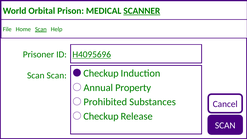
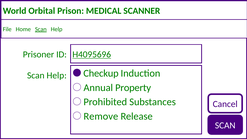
SCANNER underline: present -> none
Scan at (57, 75): Scan -> Help
Checkup at (101, 116): Checkup -> Remove
